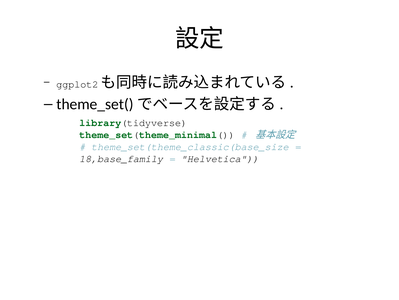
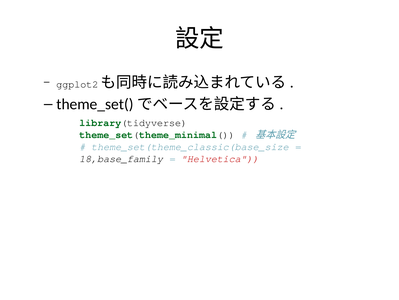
Helvetica colour: black -> red
